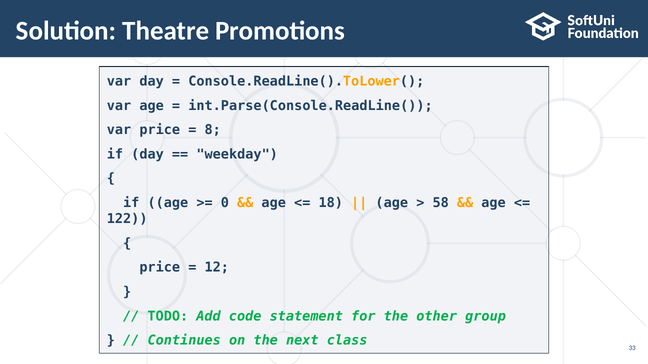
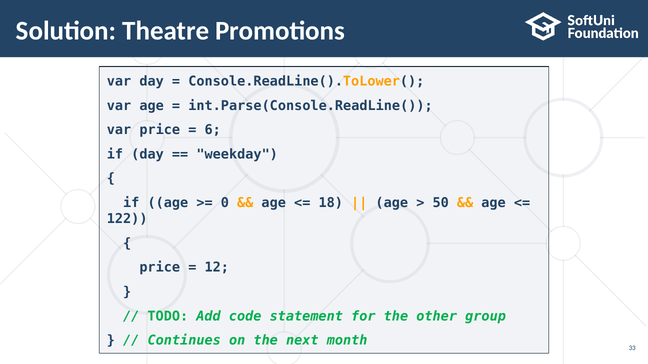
8: 8 -> 6
58: 58 -> 50
class: class -> month
